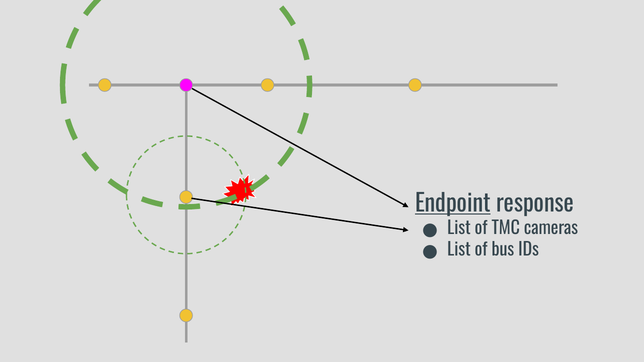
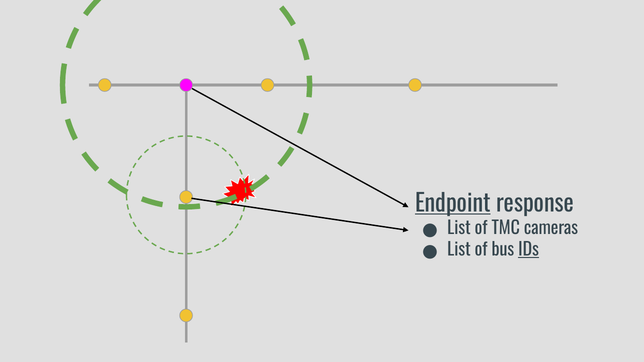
IDs underline: none -> present
